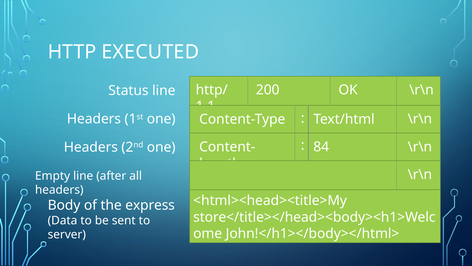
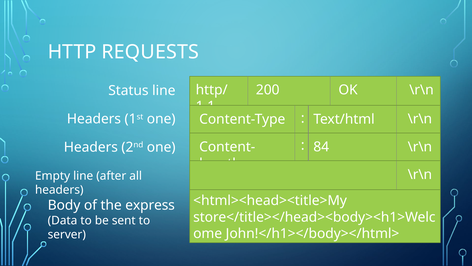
EXECUTED: EXECUTED -> REQUESTS
